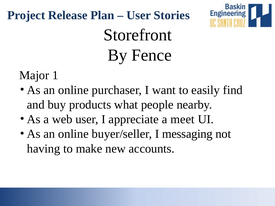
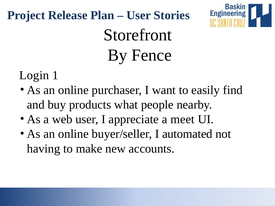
Major: Major -> Login
messaging: messaging -> automated
